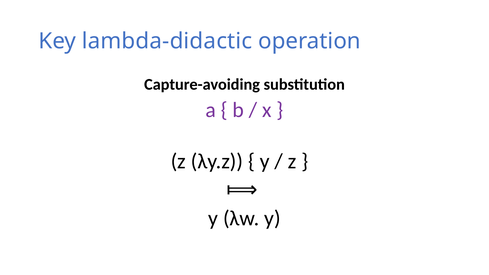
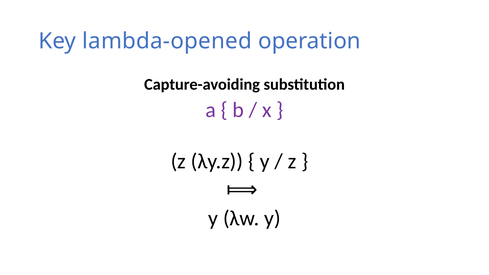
lambda-didactic: lambda-didactic -> lambda-opened
